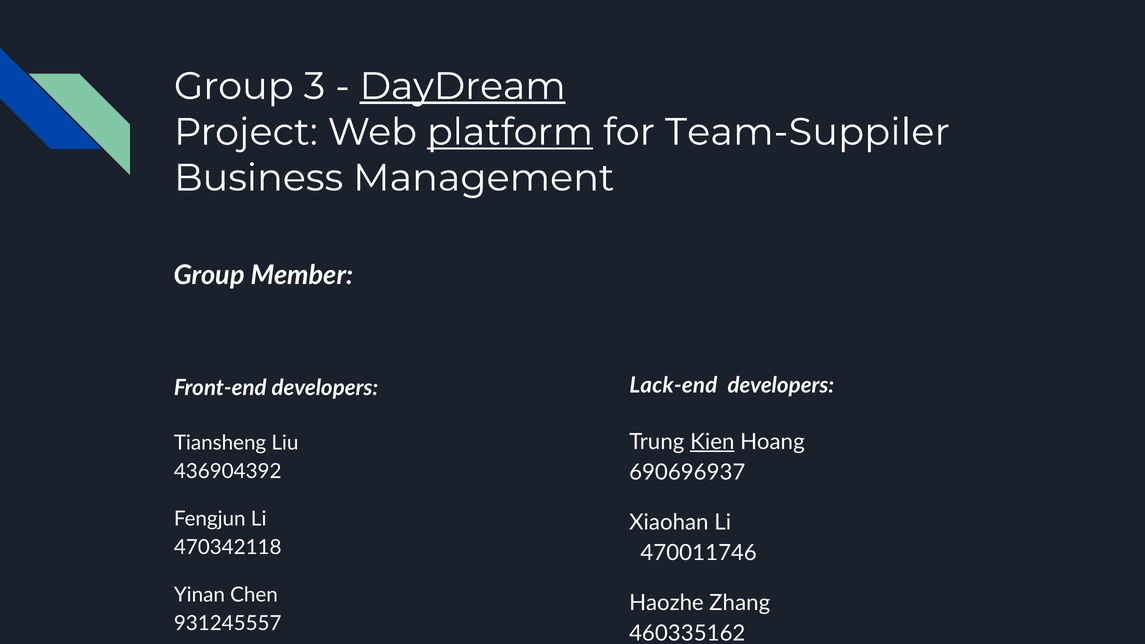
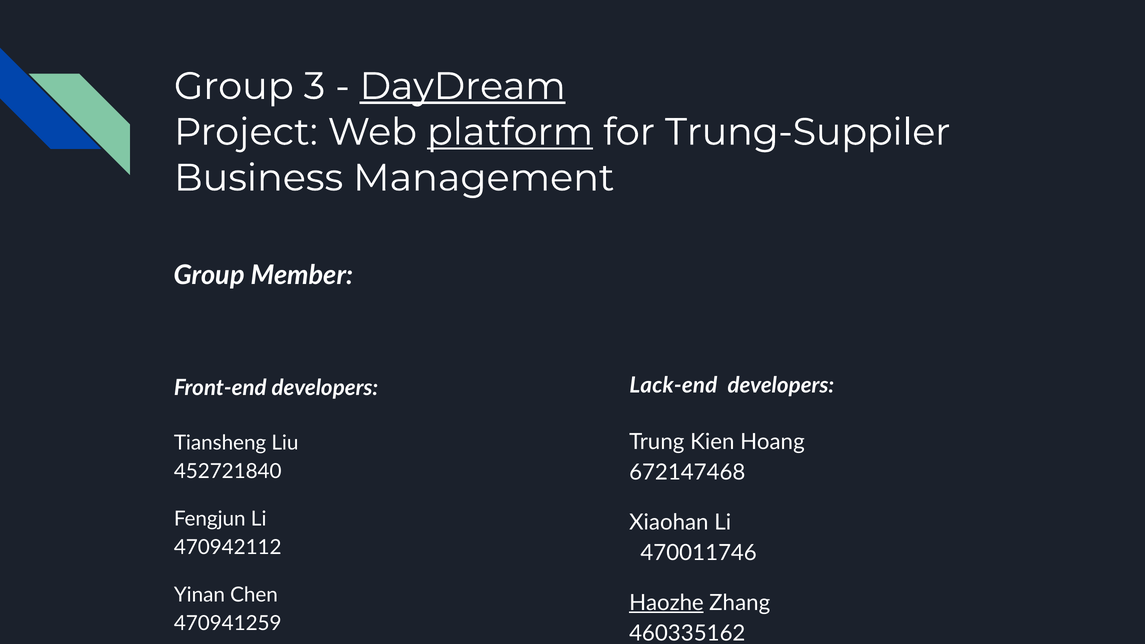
Team-Suppiler: Team-Suppiler -> Trung-Suppiler
Kien underline: present -> none
436904392: 436904392 -> 452721840
690696937: 690696937 -> 672147468
470342118: 470342118 -> 470942112
Haozhe underline: none -> present
931245557: 931245557 -> 470941259
